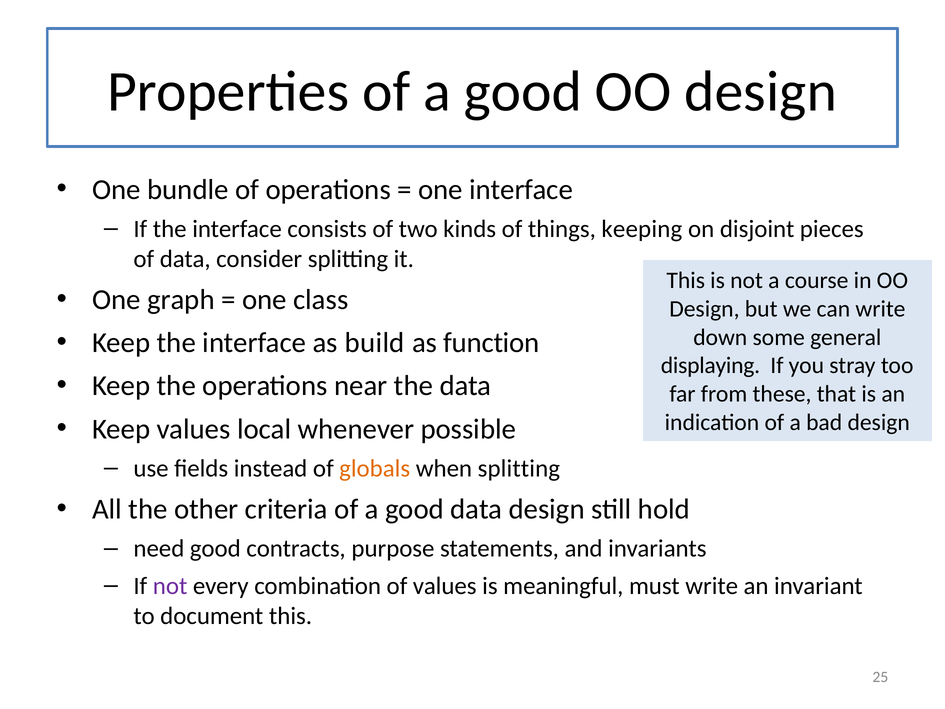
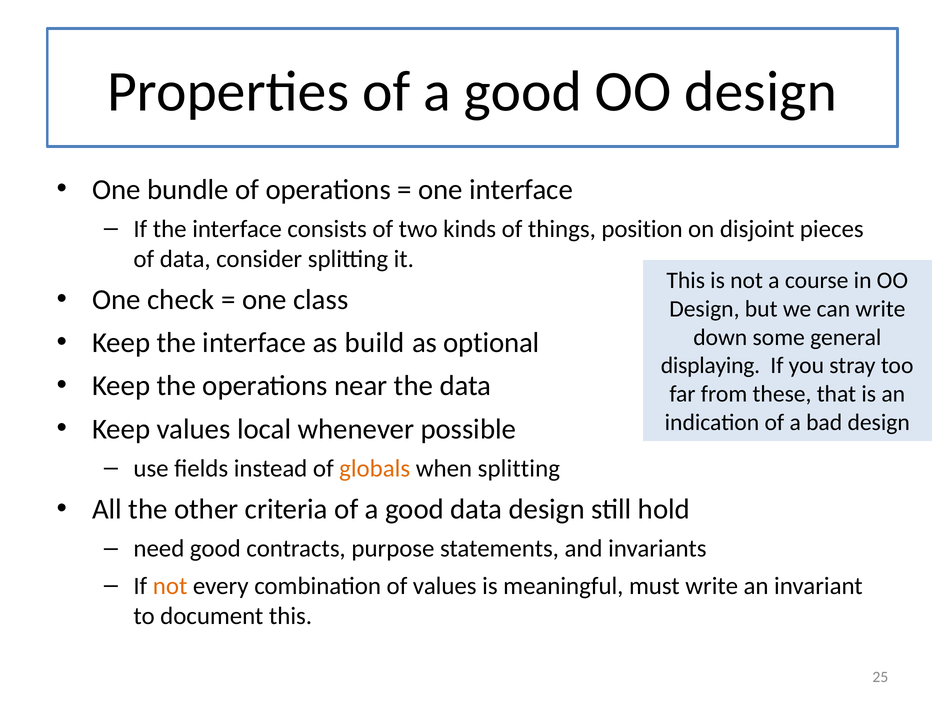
keeping: keeping -> position
graph: graph -> check
function: function -> optional
not at (170, 586) colour: purple -> orange
